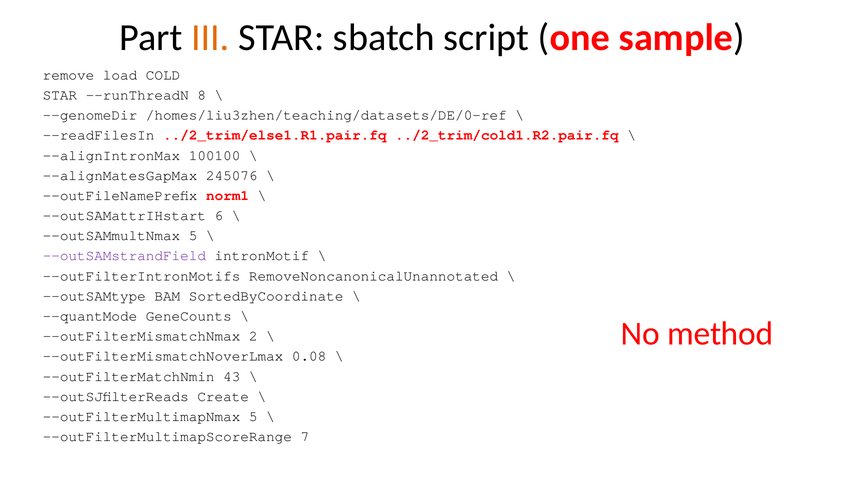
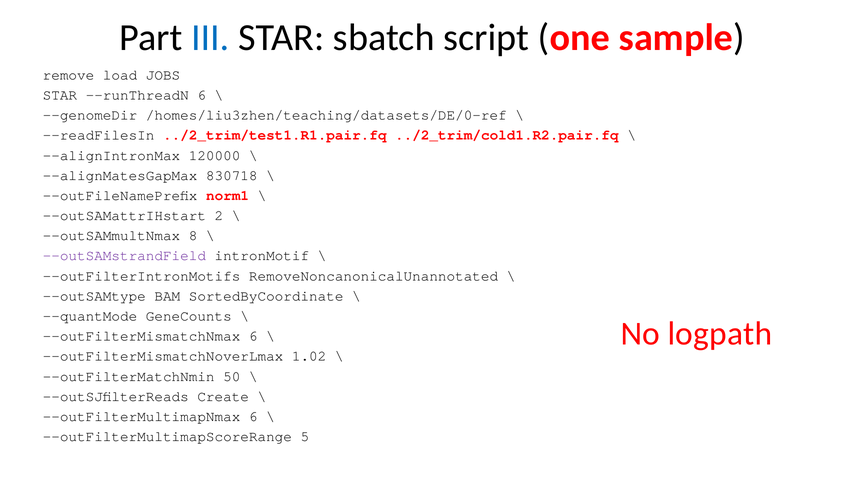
III colour: orange -> blue
COLD: COLD -> JOBS
--runThreadN 8: 8 -> 6
../2_trim/else1.R1.pair.fq: ../2_trim/else1.R1.pair.fq -> ../2_trim/test1.R1.pair.fq
100100: 100100 -> 120000
245076: 245076 -> 830718
6: 6 -> 2
--outSAMmultNmax 5: 5 -> 8
method: method -> logpath
--outFilterMismatchNmax 2: 2 -> 6
0.08: 0.08 -> 1.02
43: 43 -> 50
--outFilterMultimapNmax 5: 5 -> 6
7: 7 -> 5
